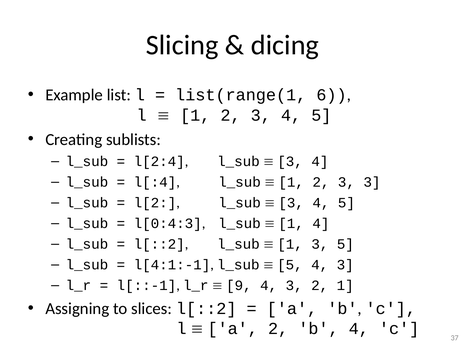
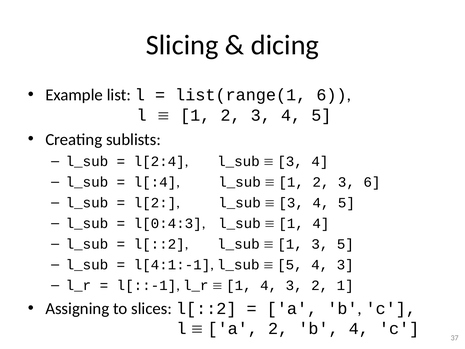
3 3: 3 -> 6
9 at (239, 285): 9 -> 1
